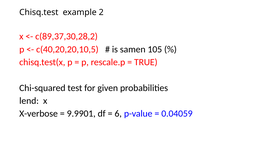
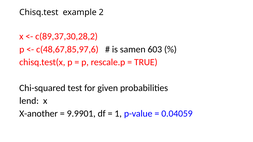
c(40,20,20,10,5: c(40,20,20,10,5 -> c(48,67,85,97,6
105: 105 -> 603
X-verbose: X-verbose -> X-another
6: 6 -> 1
